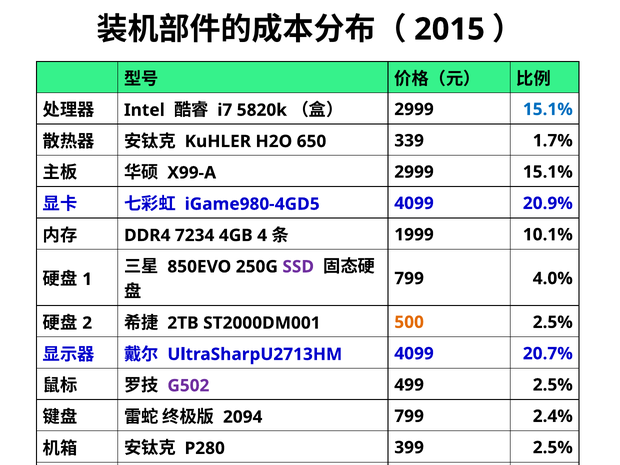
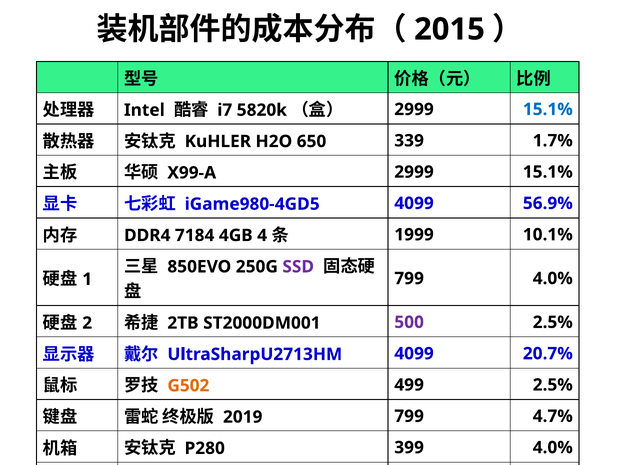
20.9%: 20.9% -> 56.9%
7234: 7234 -> 7184
500 colour: orange -> purple
G502 colour: purple -> orange
2094: 2094 -> 2019
2.4%: 2.4% -> 4.7%
399 2.5%: 2.5% -> 4.0%
